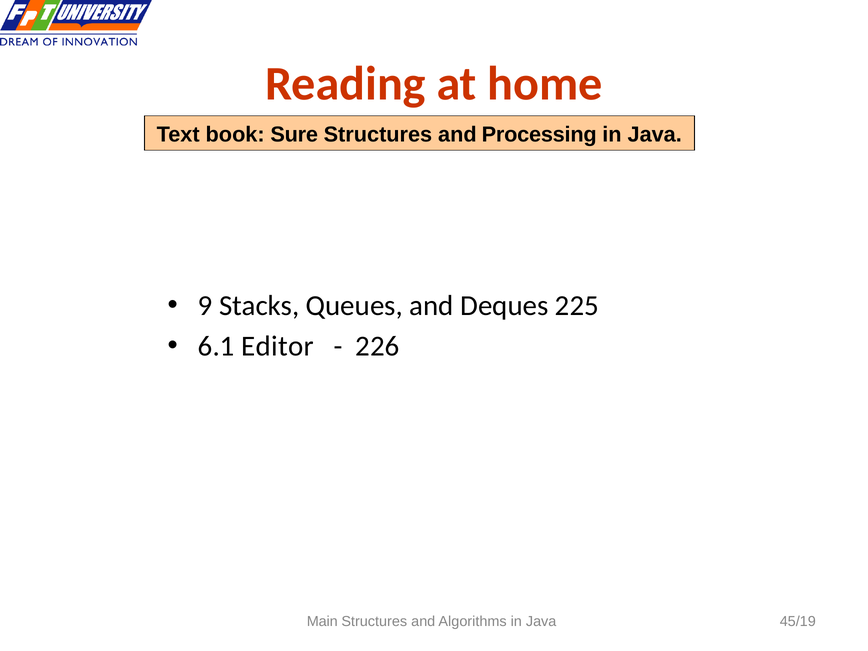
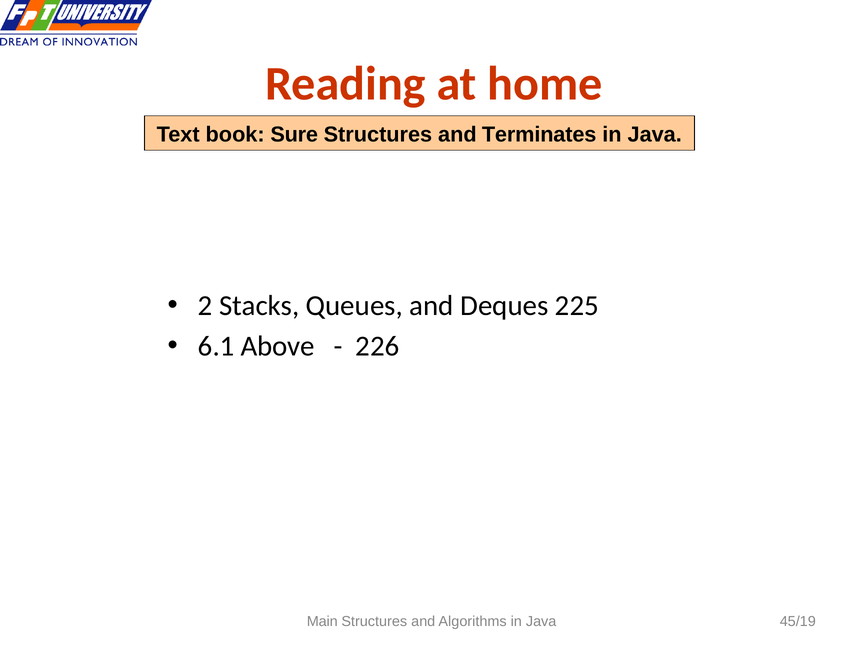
Processing: Processing -> Terminates
9: 9 -> 2
Editor: Editor -> Above
